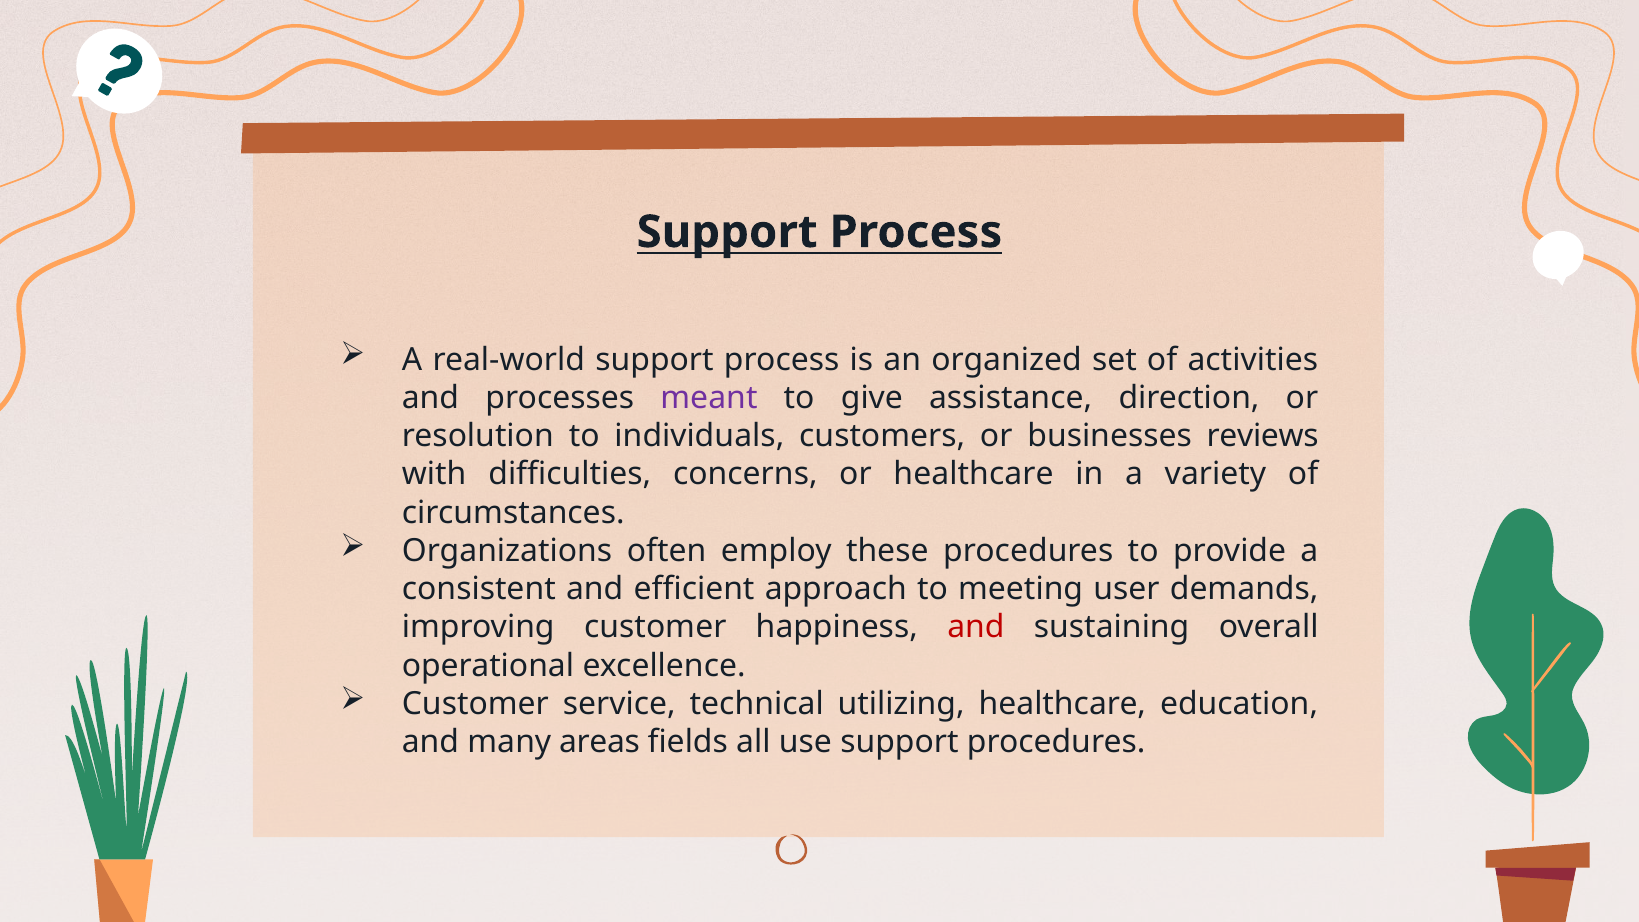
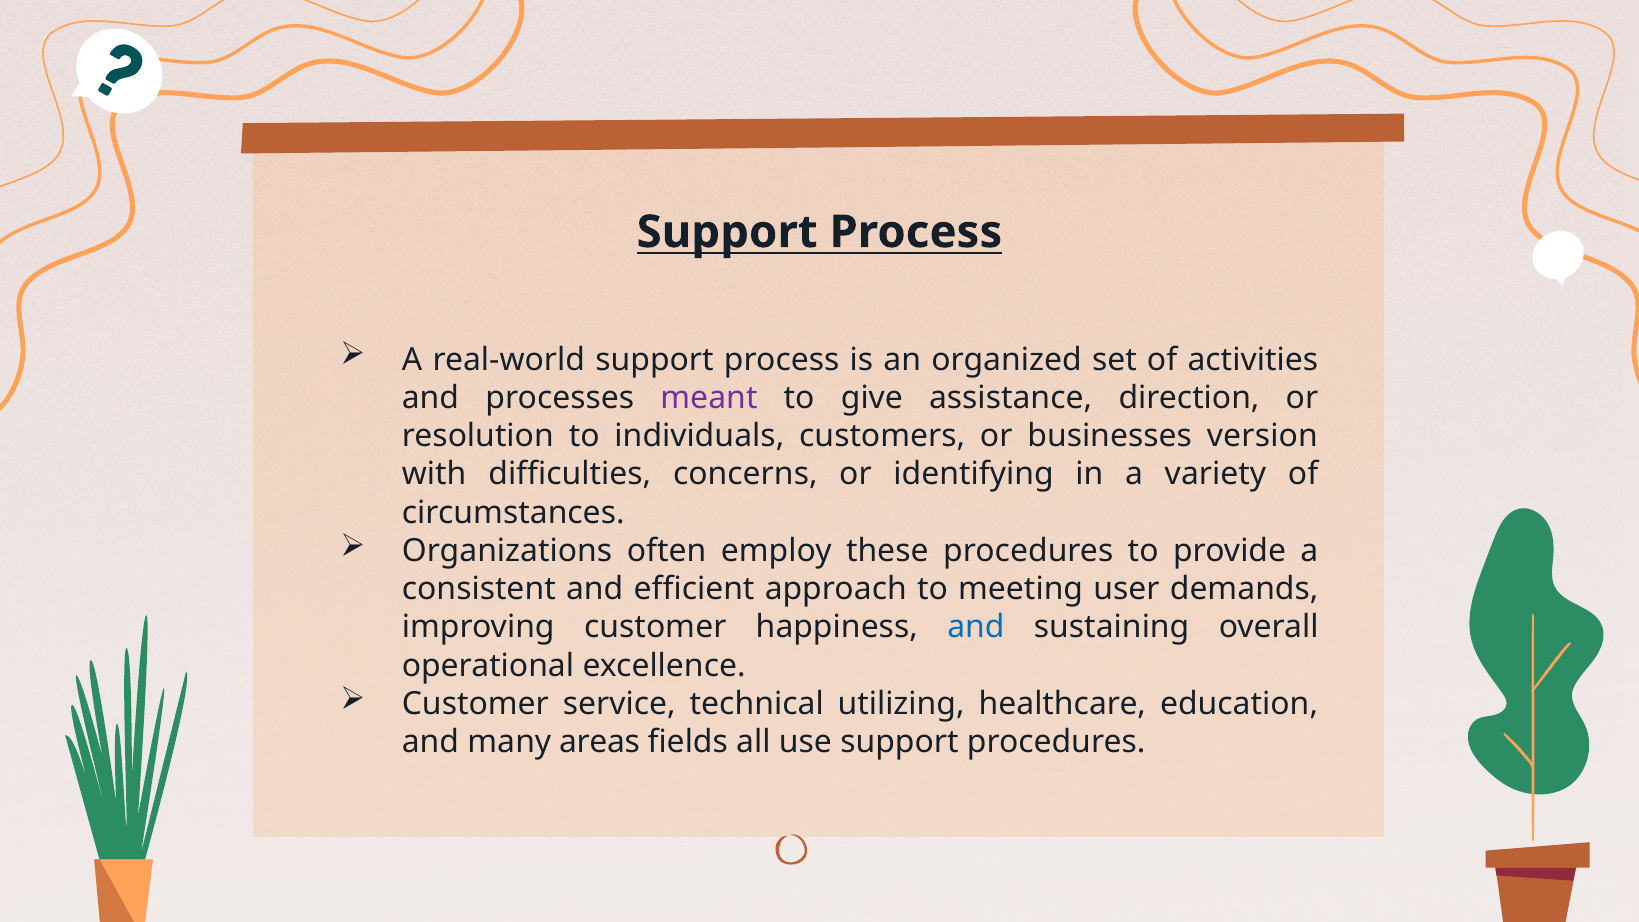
reviews: reviews -> version
or healthcare: healthcare -> identifying
and at (976, 627) colour: red -> blue
